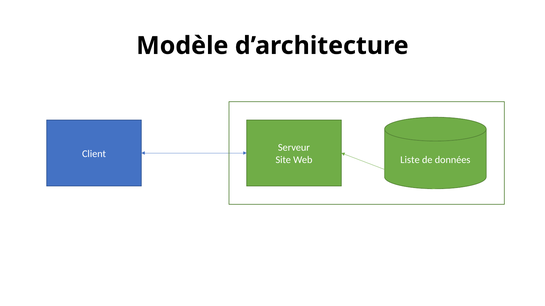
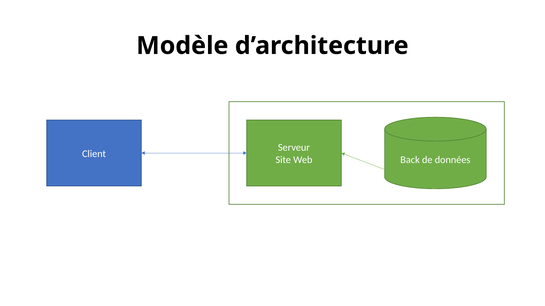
Liste: Liste -> Back
